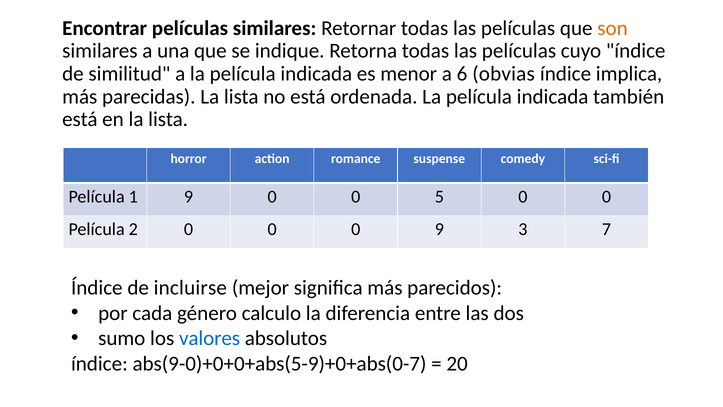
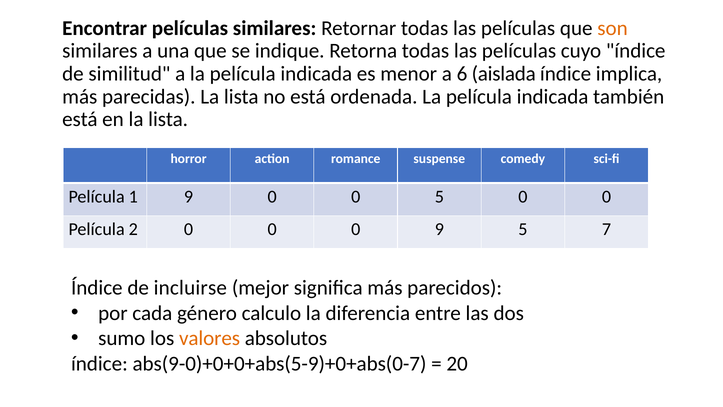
obvias: obvias -> aislada
9 3: 3 -> 5
valores colour: blue -> orange
